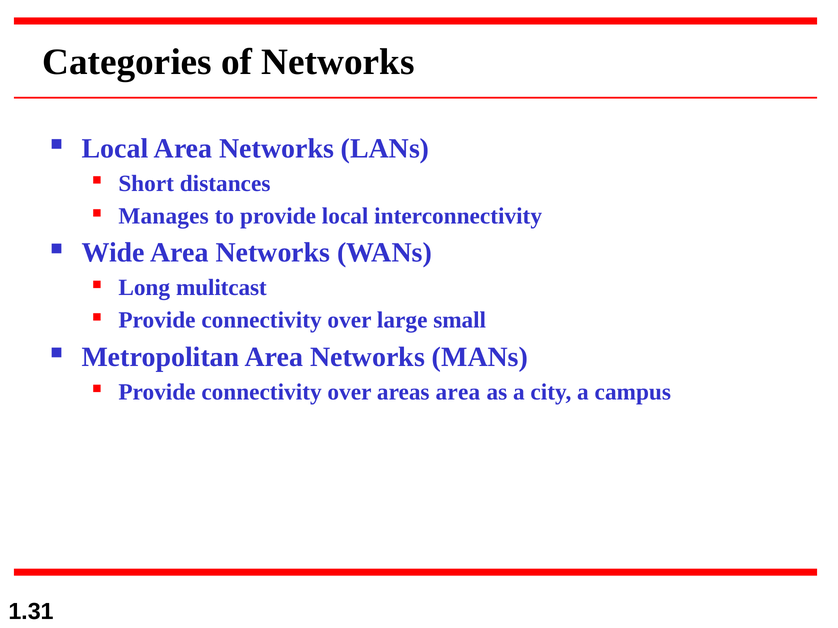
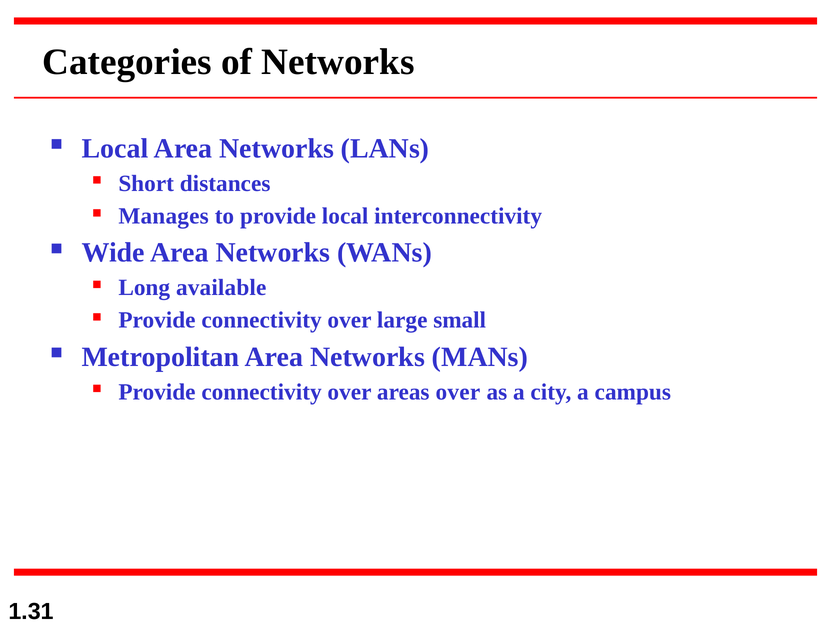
mulitcast: mulitcast -> available
areas area: area -> over
